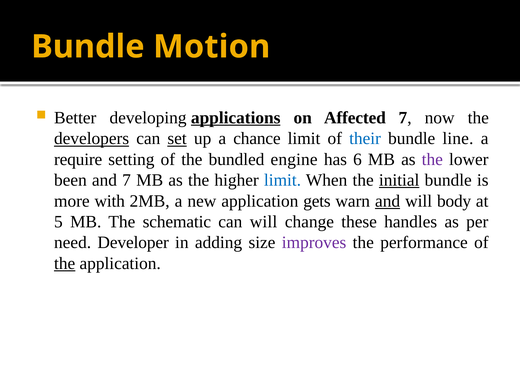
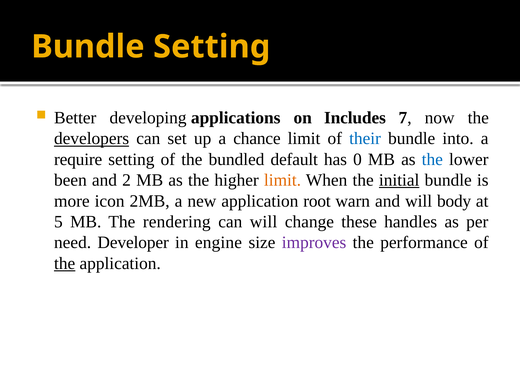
Bundle Motion: Motion -> Setting
applications underline: present -> none
Affected: Affected -> Includes
set underline: present -> none
line: line -> into
engine: engine -> default
6: 6 -> 0
the at (432, 159) colour: purple -> blue
and 7: 7 -> 2
limit at (282, 180) colour: blue -> orange
with: with -> icon
gets: gets -> root
and at (388, 201) underline: present -> none
schematic: schematic -> rendering
adding: adding -> engine
